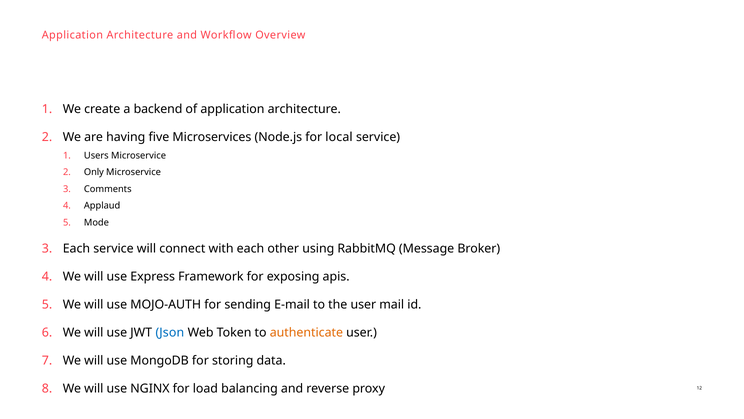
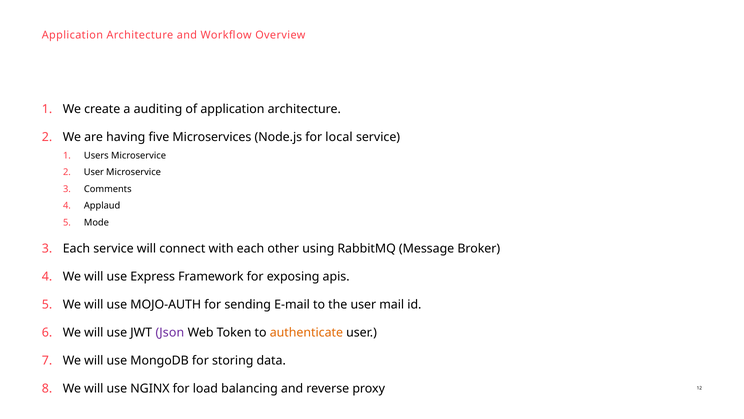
backend: backend -> auditing
Only at (94, 172): Only -> User
Json colour: blue -> purple
